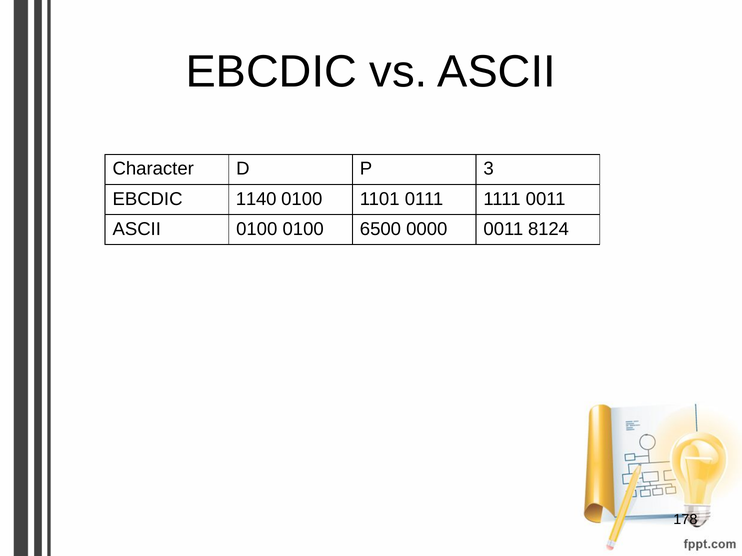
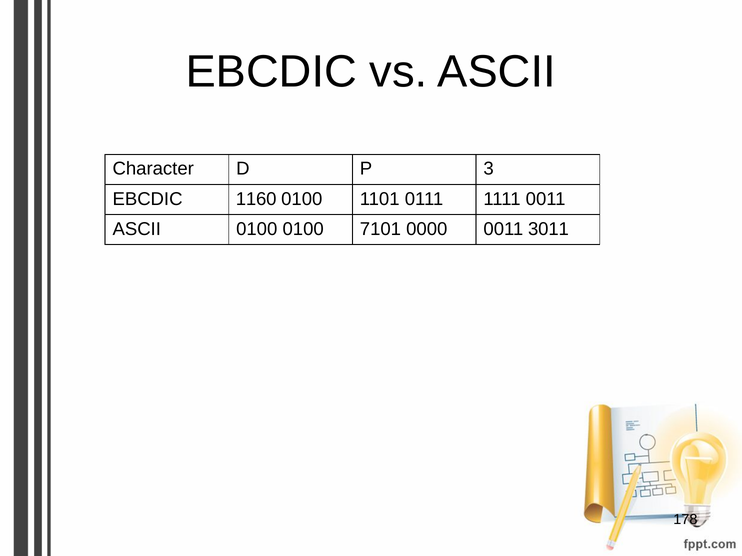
1140: 1140 -> 1160
6500: 6500 -> 7101
8124: 8124 -> 3011
